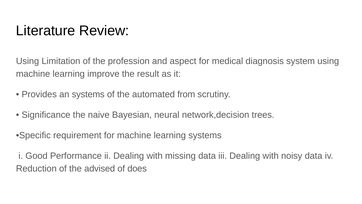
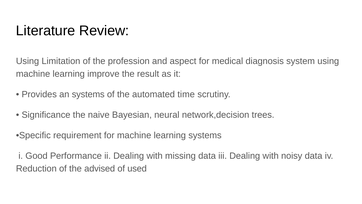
from: from -> time
does: does -> used
